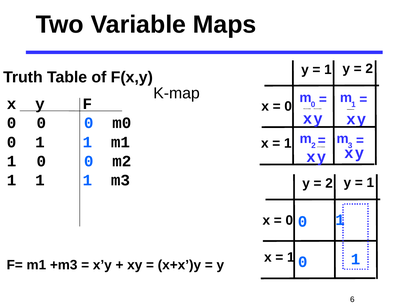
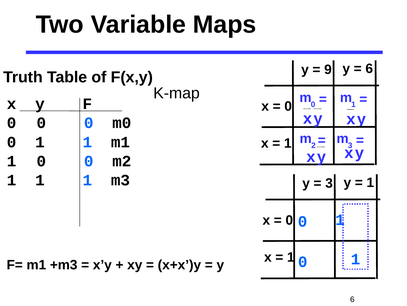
1 at (328, 69): 1 -> 9
2 at (369, 69): 2 -> 6
2 at (329, 183): 2 -> 3
